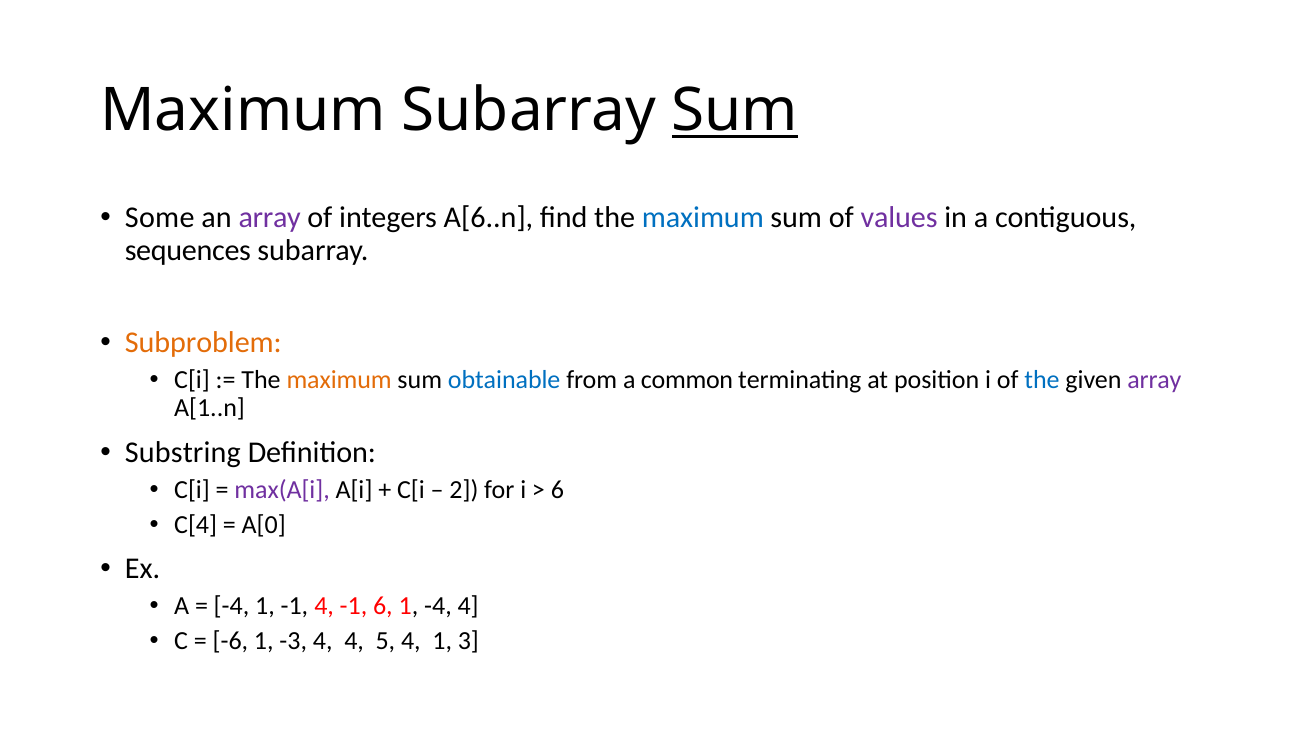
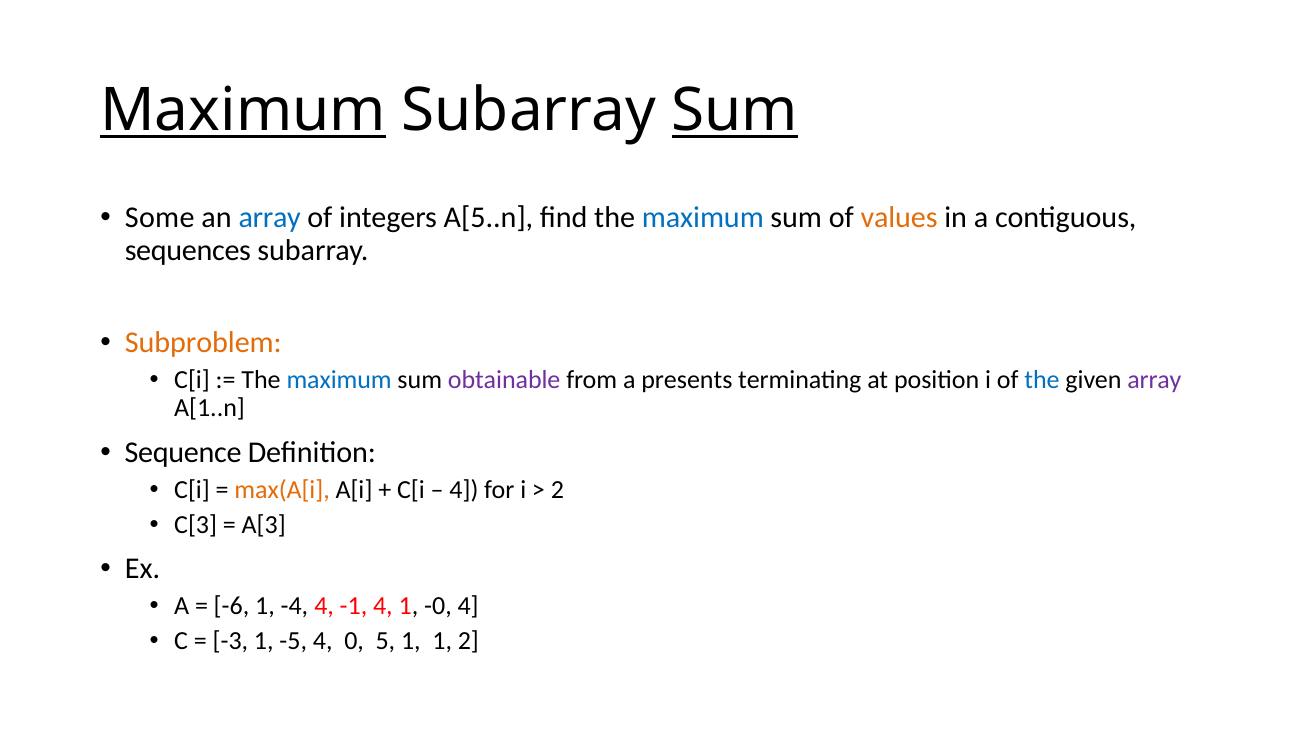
Maximum at (243, 110) underline: none -> present
array at (270, 218) colour: purple -> blue
A[6..n: A[6..n -> A[5..n
values colour: purple -> orange
maximum at (339, 380) colour: orange -> blue
obtainable colour: blue -> purple
common: common -> presents
Substring: Substring -> Sequence
max(A[i colour: purple -> orange
2 at (464, 489): 2 -> 4
6 at (557, 489): 6 -> 2
C[4: C[4 -> C[3
A[0: A[0 -> A[3
-4 at (232, 606): -4 -> -6
1 -1: -1 -> -4
-1 6: 6 -> 4
1 -4: -4 -> -0
-6: -6 -> -3
-3: -3 -> -5
4 4: 4 -> 0
5 4: 4 -> 1
1 3: 3 -> 2
